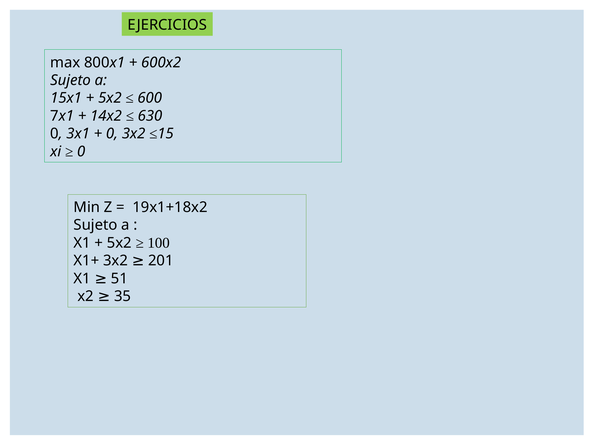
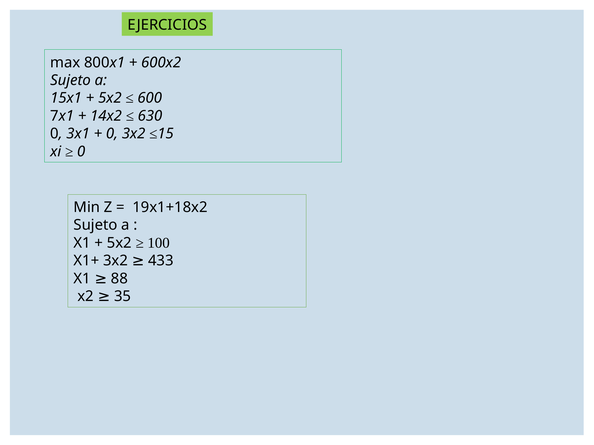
201: 201 -> 433
51: 51 -> 88
